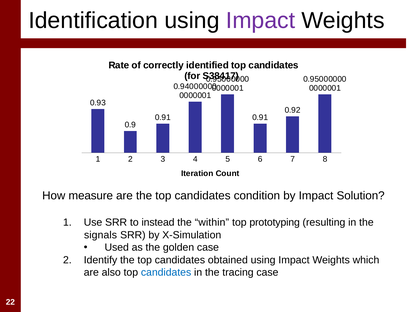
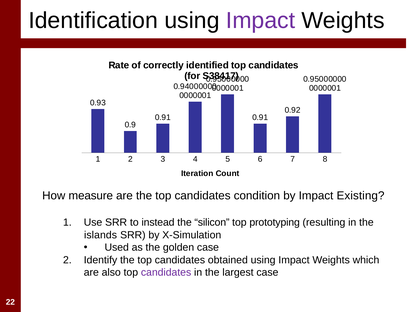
Solution: Solution -> Existing
within: within -> silicon
signals: signals -> islands
candidates at (166, 272) colour: blue -> purple
tracing: tracing -> largest
